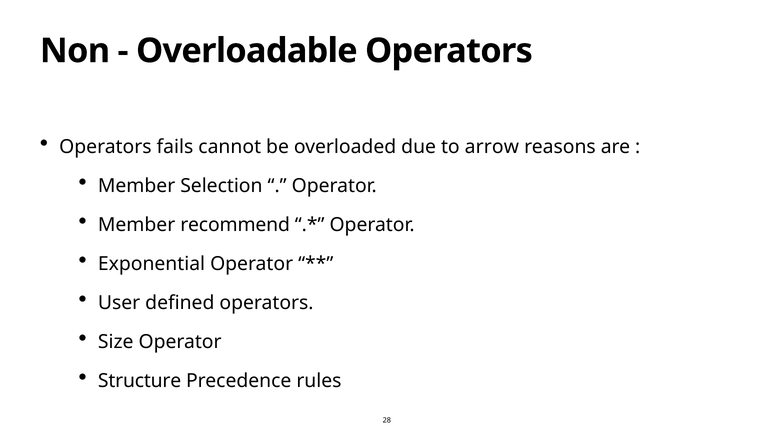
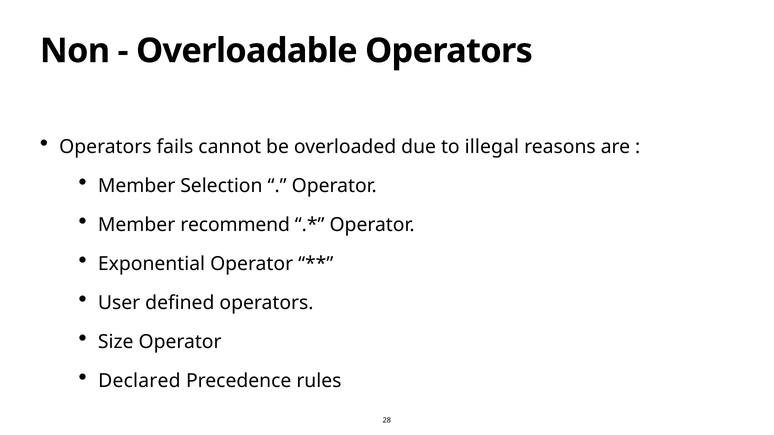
arrow: arrow -> illegal
Structure: Structure -> Declared
